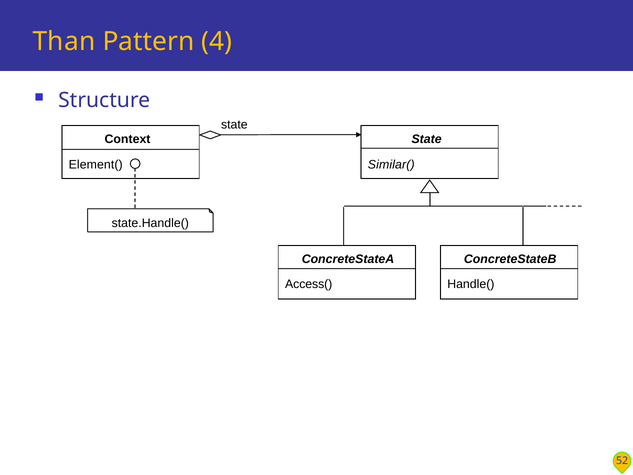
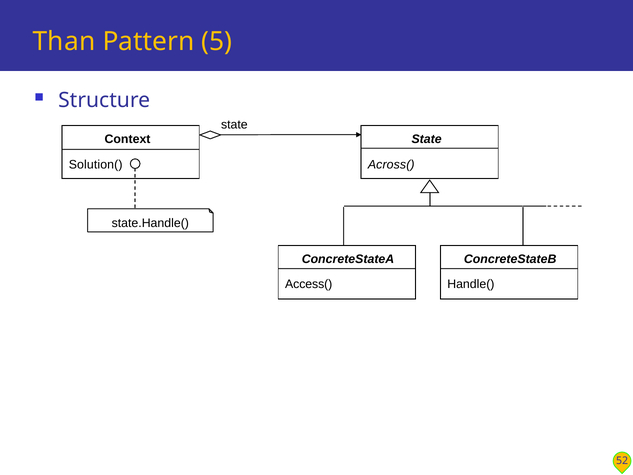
4: 4 -> 5
Element(: Element( -> Solution(
Similar(: Similar( -> Across(
